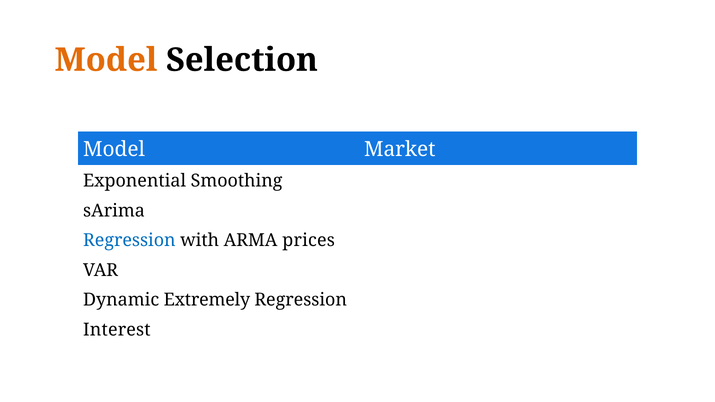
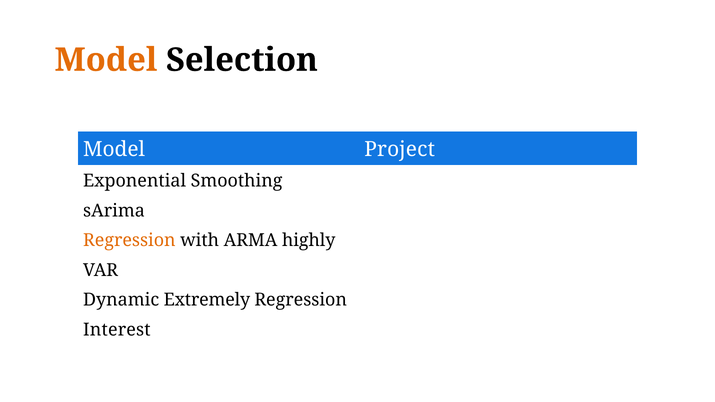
Market: Market -> Project
Regression at (129, 241) colour: blue -> orange
prices: prices -> highly
